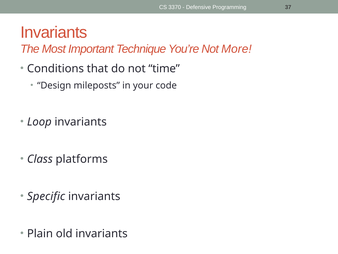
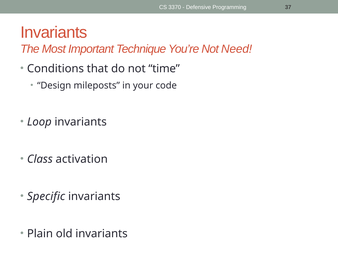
More: More -> Need
platforms: platforms -> activation
